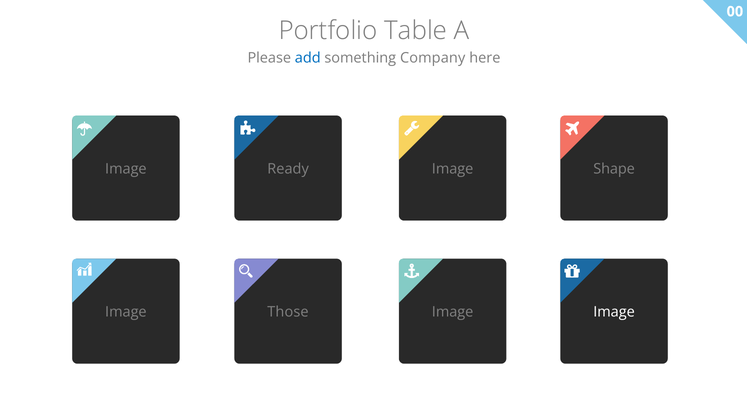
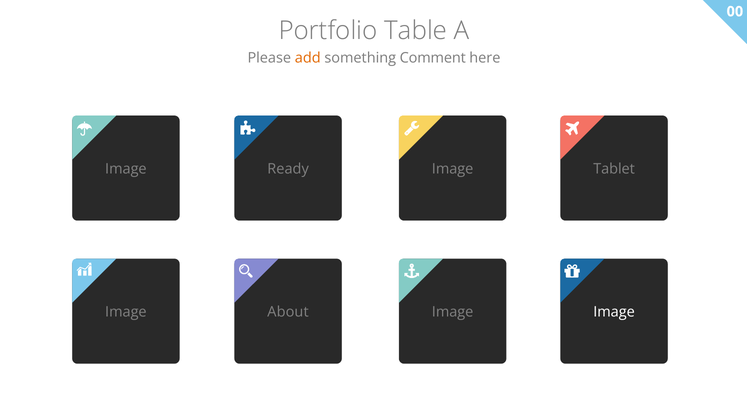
add colour: blue -> orange
Company: Company -> Comment
Shape: Shape -> Tablet
Those: Those -> About
